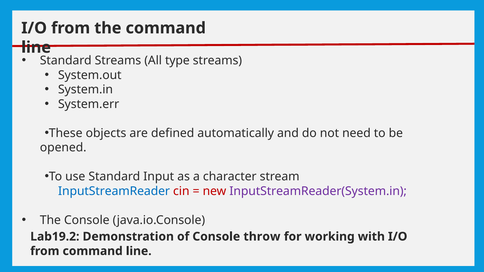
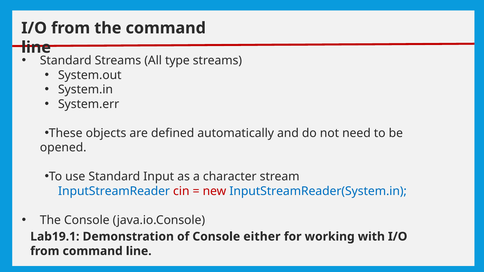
InputStreamReader(System.in colour: purple -> blue
Lab19.2: Lab19.2 -> Lab19.1
throw: throw -> either
